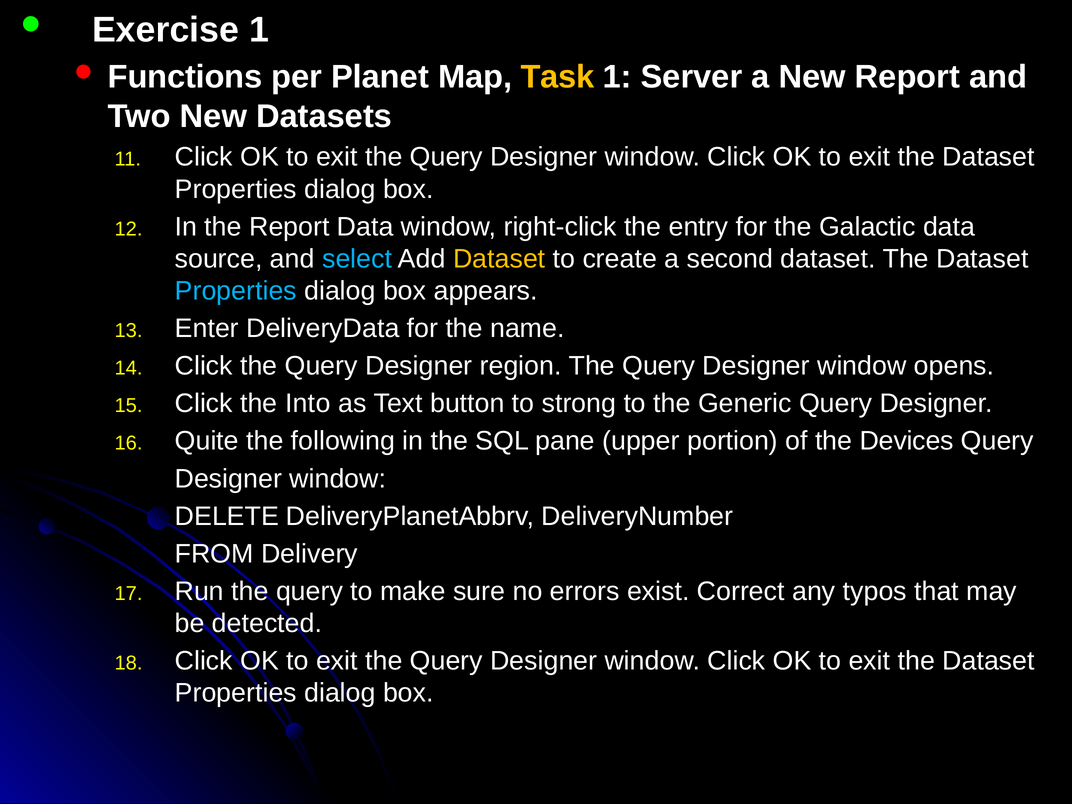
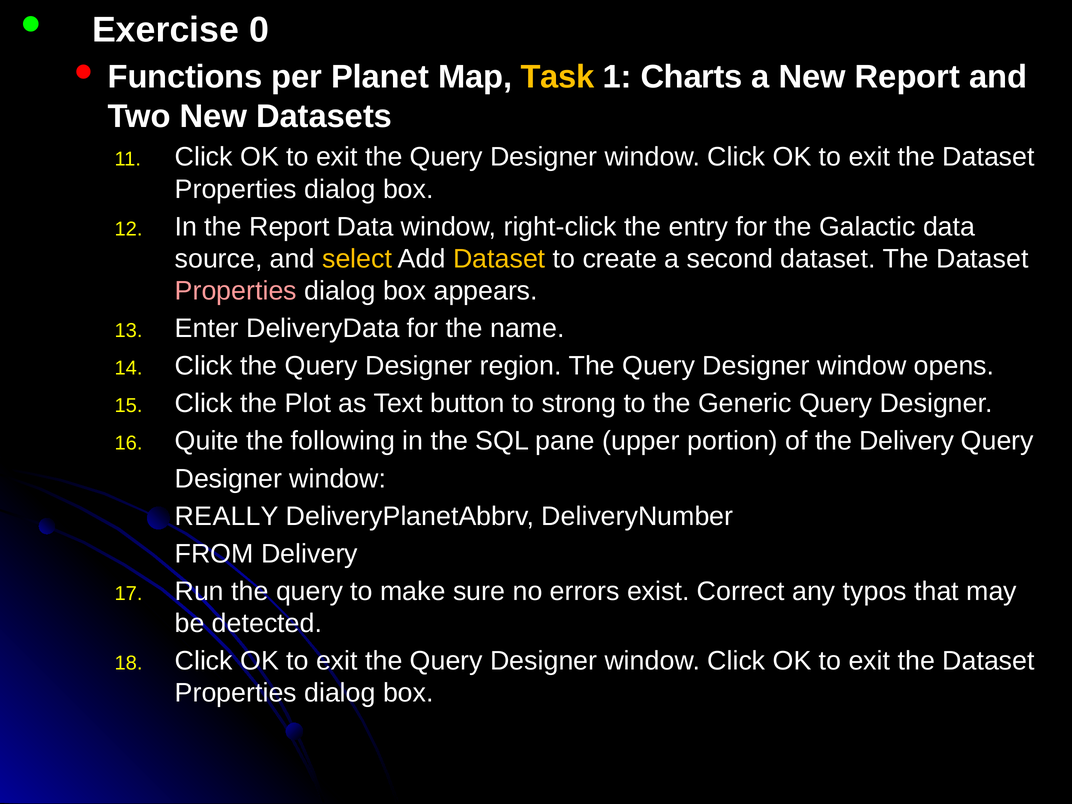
Exercise 1: 1 -> 0
Server: Server -> Charts
select colour: light blue -> yellow
Properties at (236, 291) colour: light blue -> pink
Into: Into -> Plot
the Devices: Devices -> Delivery
DELETE: DELETE -> REALLY
